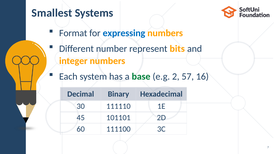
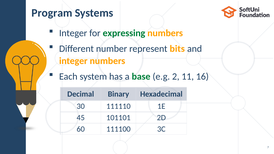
Smallest: Smallest -> Program
Format at (73, 33): Format -> Integer
expressing colour: blue -> green
57: 57 -> 11
